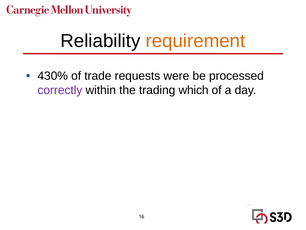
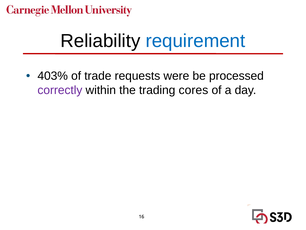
requirement colour: orange -> blue
430%: 430% -> 403%
which: which -> cores
